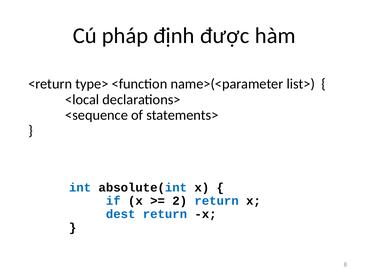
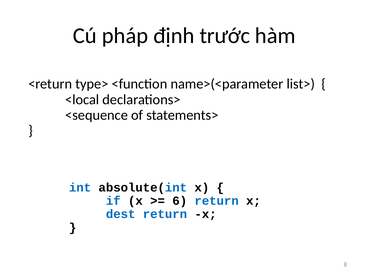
được: được -> trước
2: 2 -> 6
